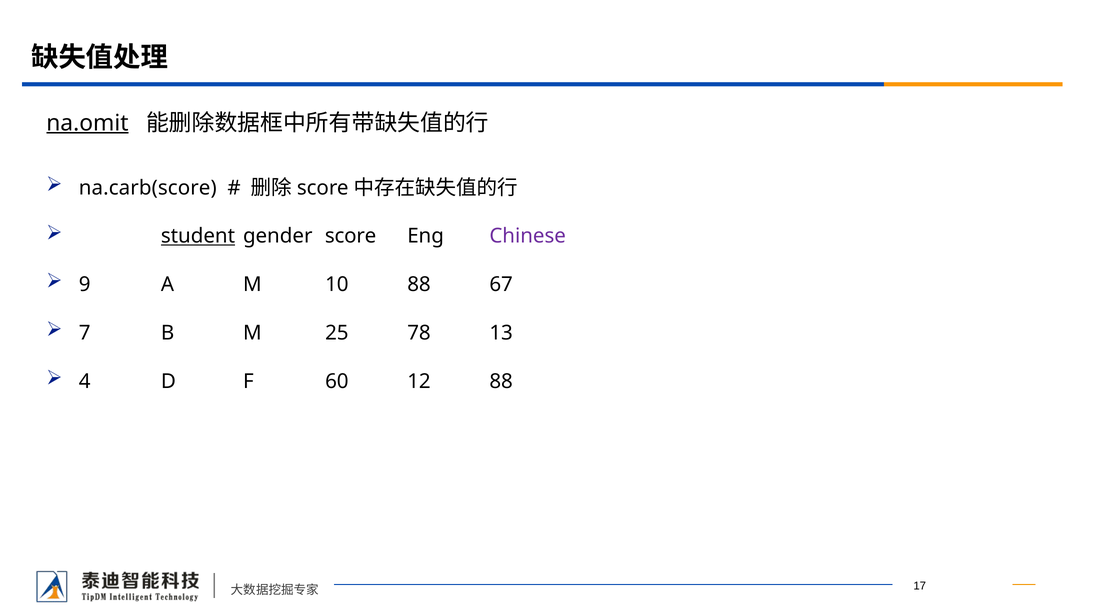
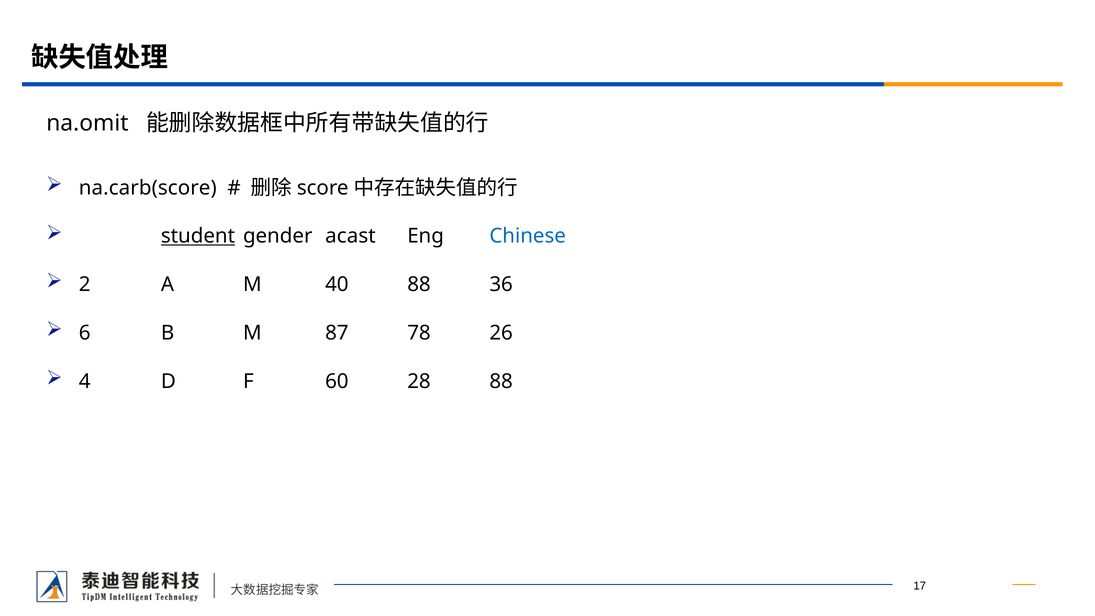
na.omit underline: present -> none
score: score -> acast
Chinese colour: purple -> blue
9: 9 -> 2
10: 10 -> 40
67: 67 -> 36
7: 7 -> 6
25: 25 -> 87
13: 13 -> 26
12: 12 -> 28
